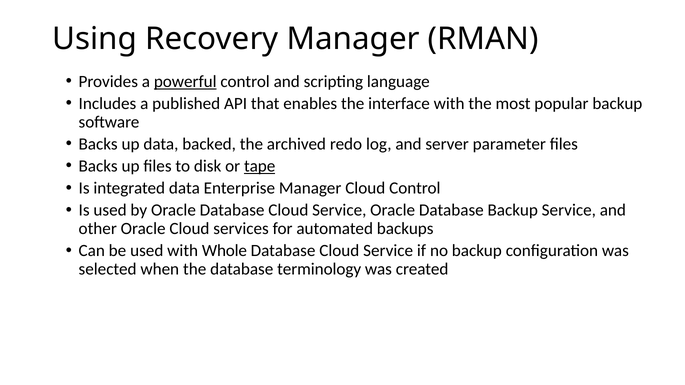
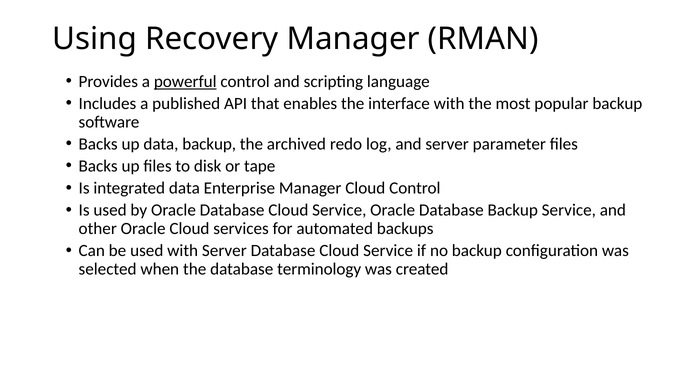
data backed: backed -> backup
tape underline: present -> none
with Whole: Whole -> Server
